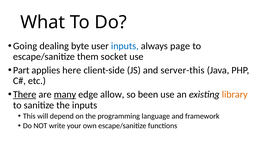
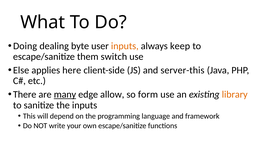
Going: Going -> Doing
inputs at (125, 46) colour: blue -> orange
page: page -> keep
socket: socket -> switch
Part: Part -> Else
There underline: present -> none
been: been -> form
